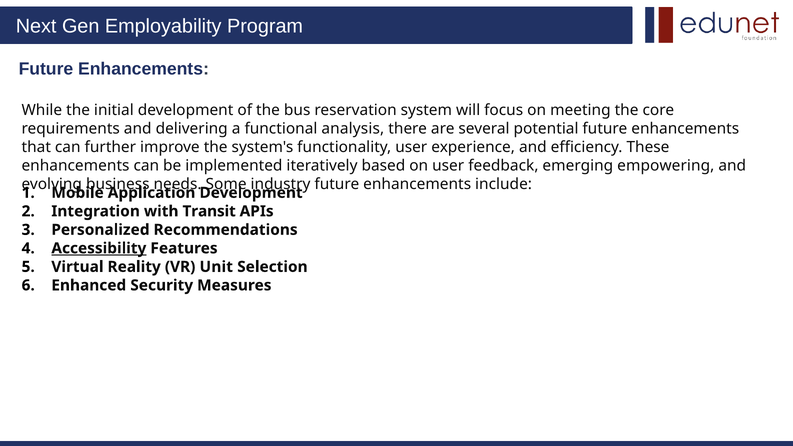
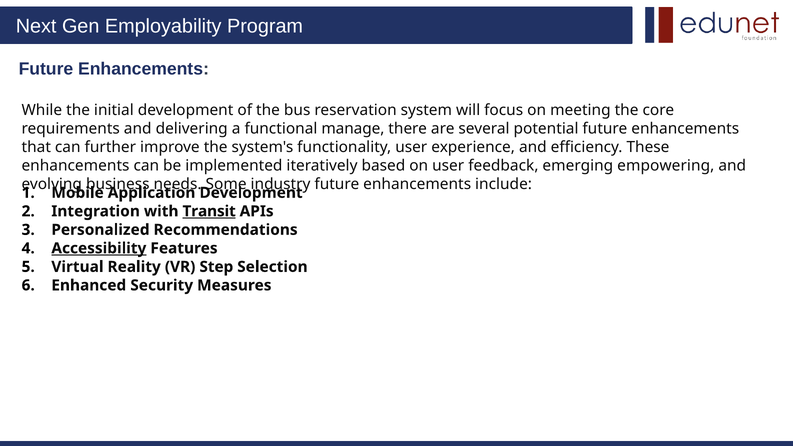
analysis: analysis -> manage
Transit underline: none -> present
Unit: Unit -> Step
